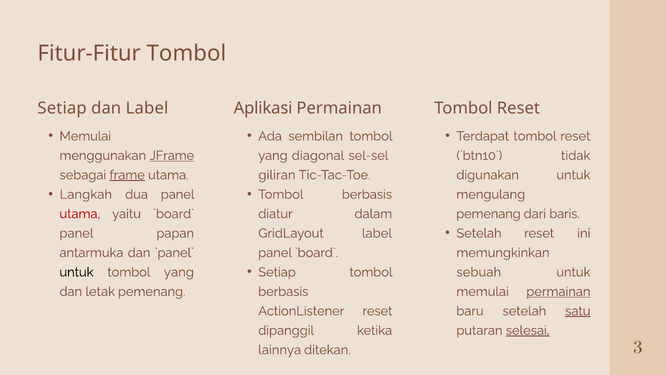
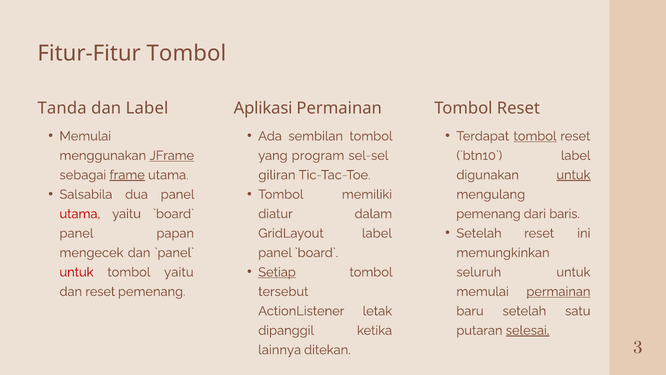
Setiap at (62, 108): Setiap -> Tanda
tombol at (535, 136) underline: none -> present
diagonal: diagonal -> program
tidak at (576, 155): tidak -> label
untuk at (573, 175) underline: none -> present
Langkah: Langkah -> Salsabila
berbasis at (367, 194): berbasis -> memiliki
antarmuka: antarmuka -> mengecek
Setiap at (277, 272) underline: none -> present
untuk at (76, 272) colour: black -> red
yang at (179, 272): yang -> yaitu
sebuah: sebuah -> seluruh
dan letak: letak -> reset
berbasis at (283, 291): berbasis -> tersebut
satu underline: present -> none
ActionListener reset: reset -> letak
